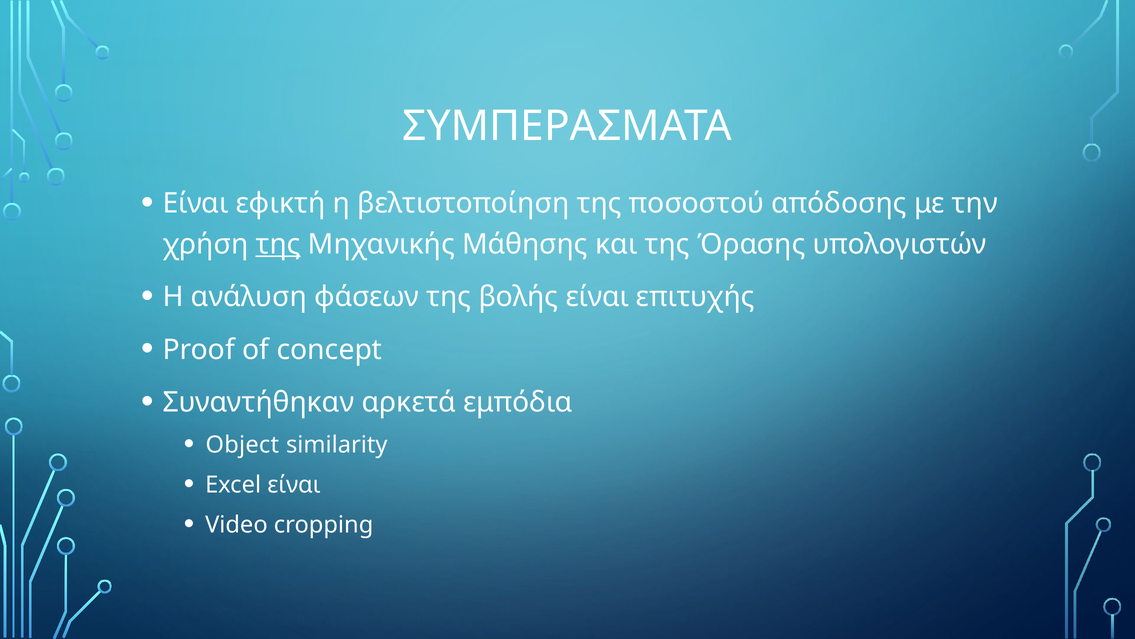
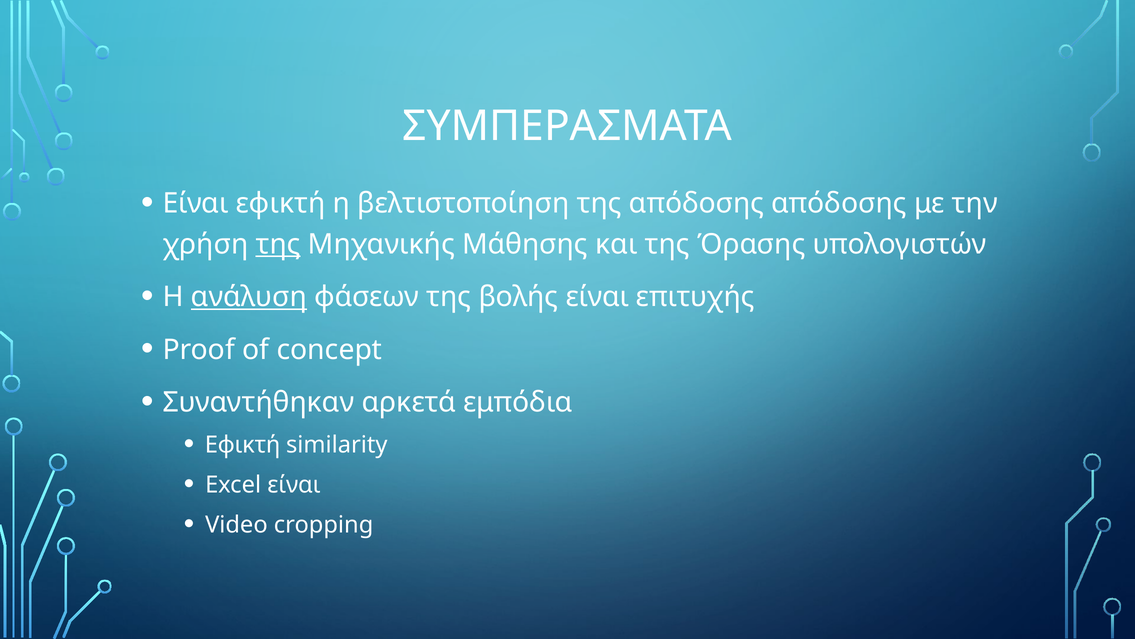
της ποσοστού: ποσοστού -> απόδοσης
ανάλυση underline: none -> present
Object at (242, 444): Object -> Εφικτή
